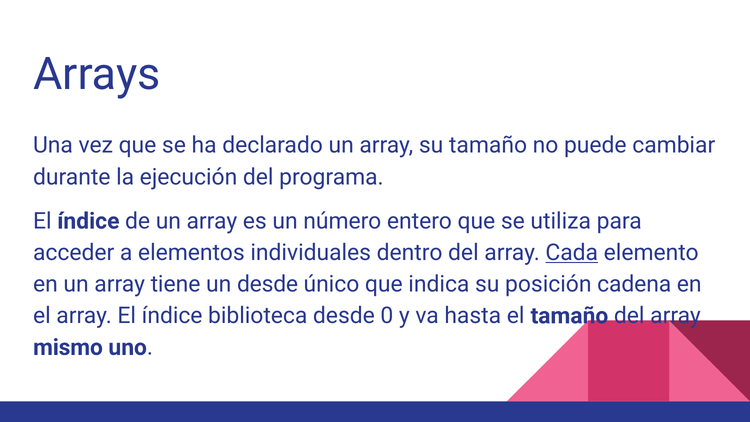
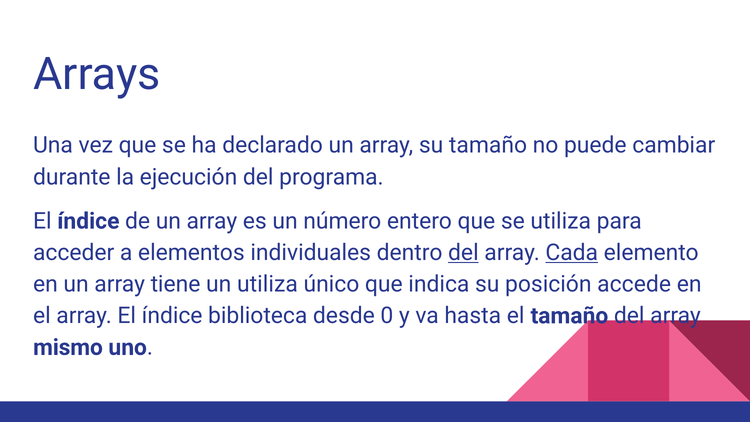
del at (463, 253) underline: none -> present
un desde: desde -> utiliza
cadena: cadena -> accede
